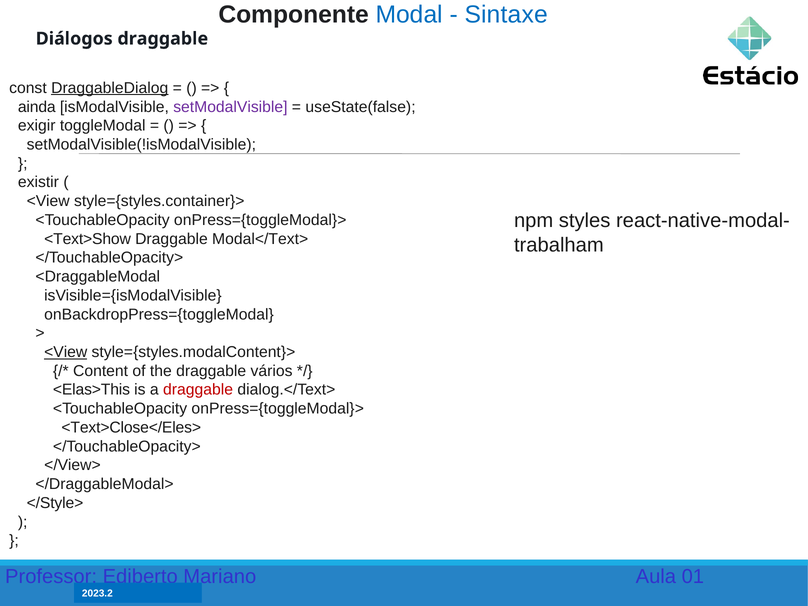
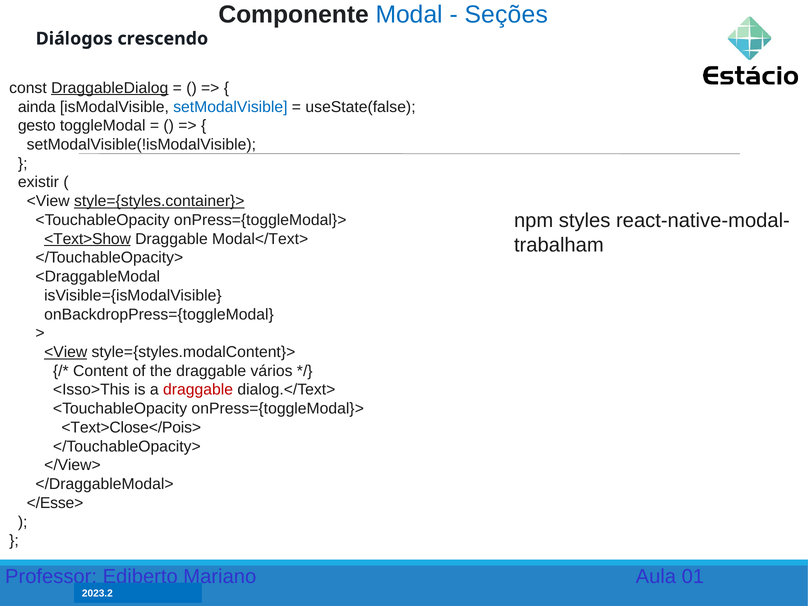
Sintaxe: Sintaxe -> Seções
Diálogos draggable: draggable -> crescendo
setModalVisible colour: purple -> blue
exigir: exigir -> gesto
style={styles.container}> underline: none -> present
<Text>Show underline: none -> present
<Elas>This: <Elas>This -> <Isso>This
<Text>Close</Eles>: <Text>Close</Eles> -> <Text>Close</Pois>
</Style>: </Style> -> </Esse>
